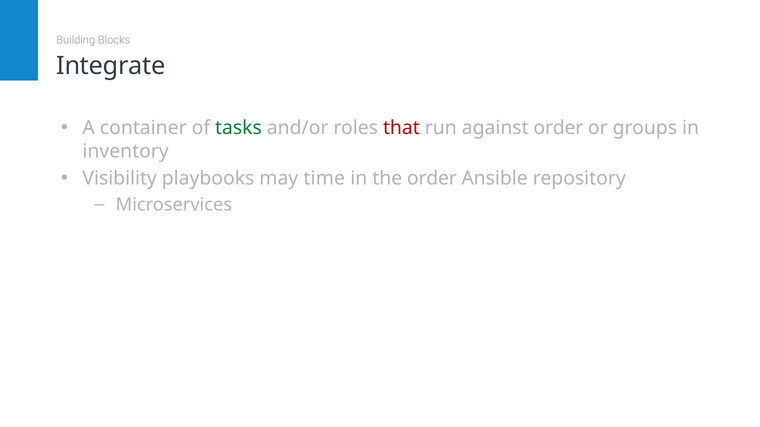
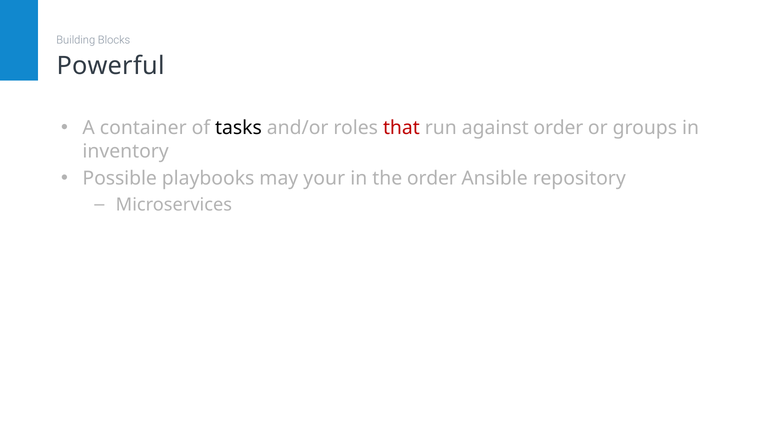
Integrate: Integrate -> Powerful
tasks colour: green -> black
Visibility: Visibility -> Possible
time: time -> your
